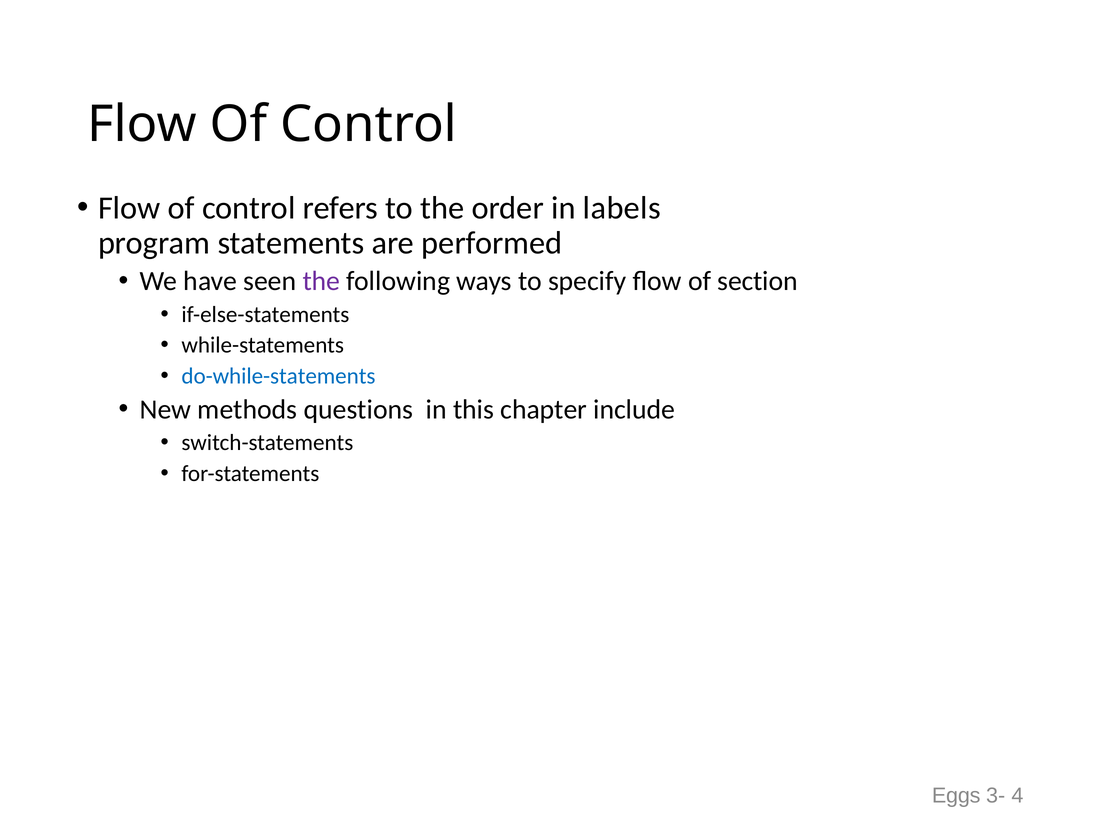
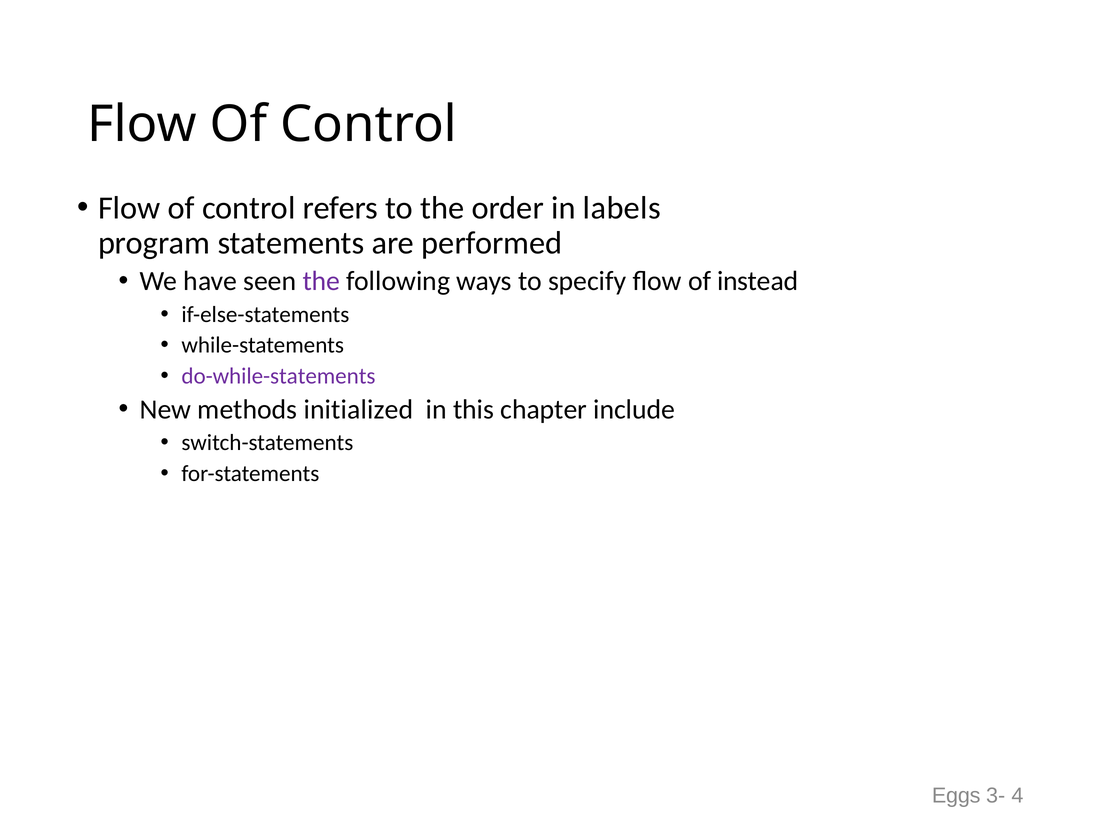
section: section -> instead
do-while-statements colour: blue -> purple
questions: questions -> initialized
